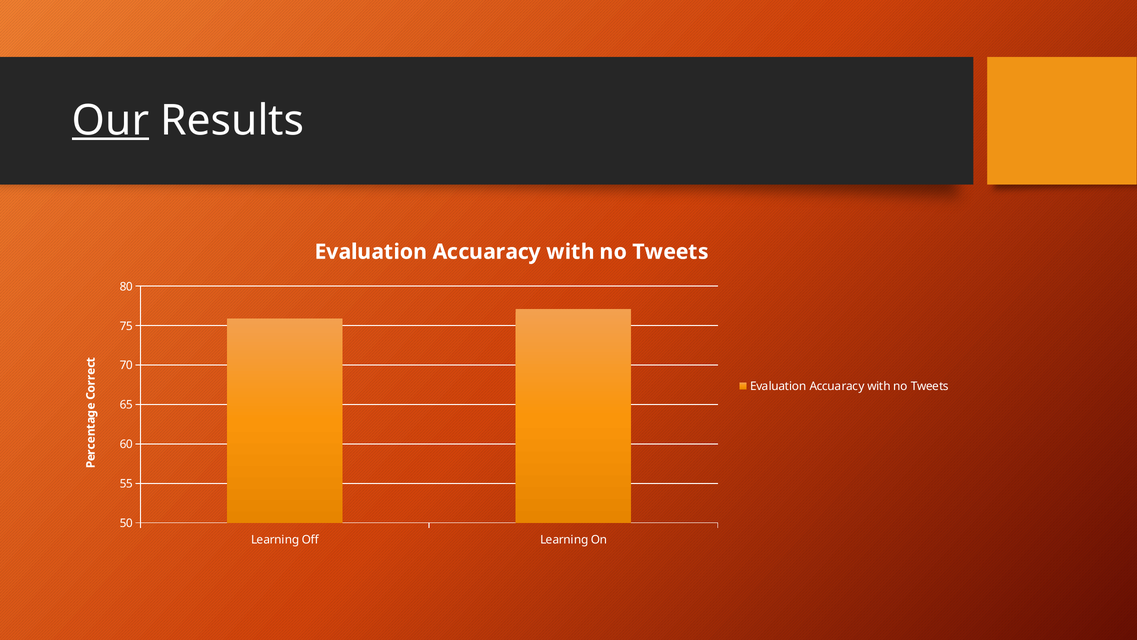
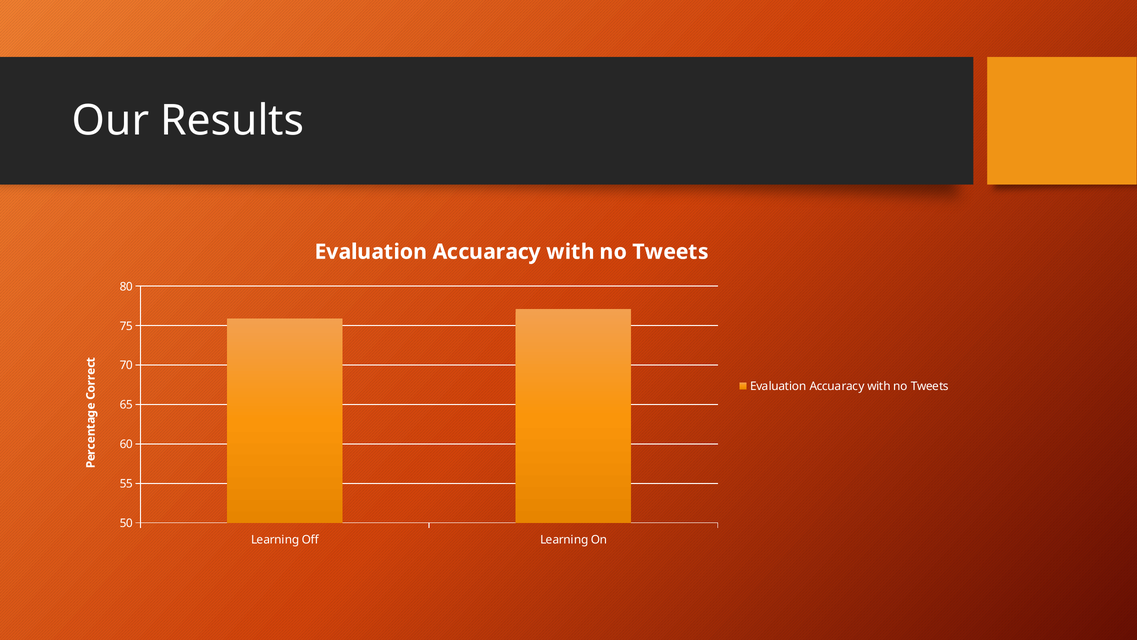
Our underline: present -> none
